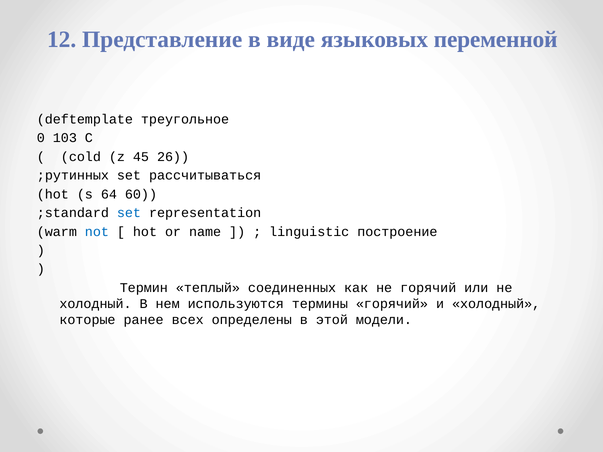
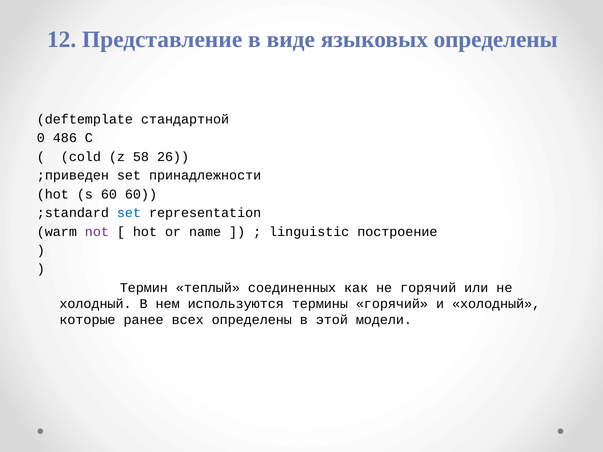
языковых переменной: переменной -> определены
треугольное: треугольное -> стандартной
103: 103 -> 486
45: 45 -> 58
;рутинных: ;рутинных -> ;приведен
рассчитываться: рассчитываться -> принадлежности
s 64: 64 -> 60
not colour: blue -> purple
